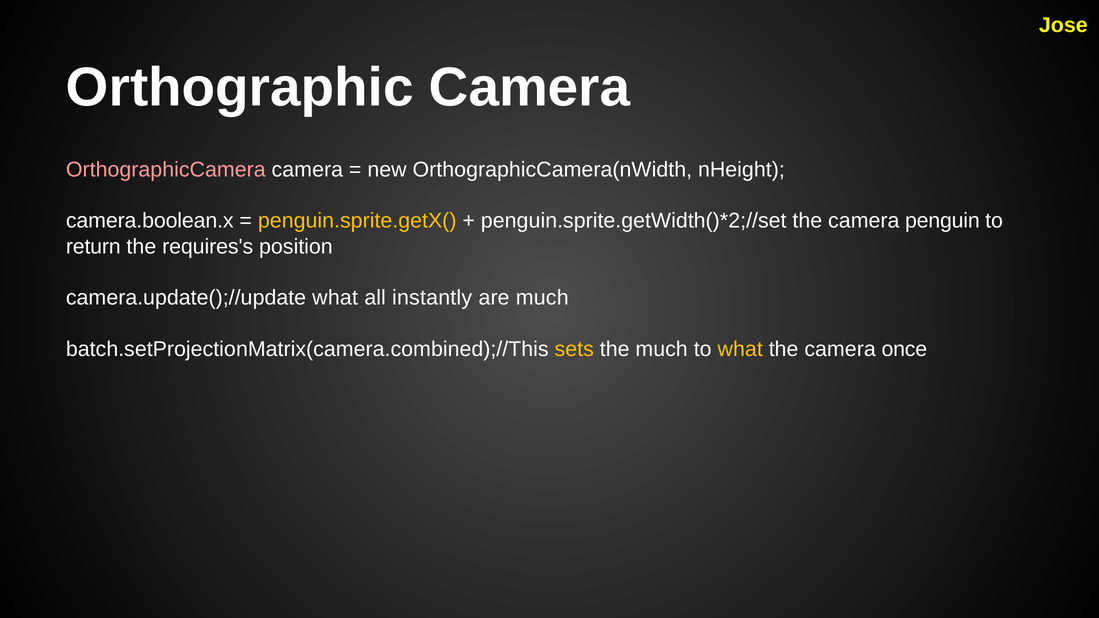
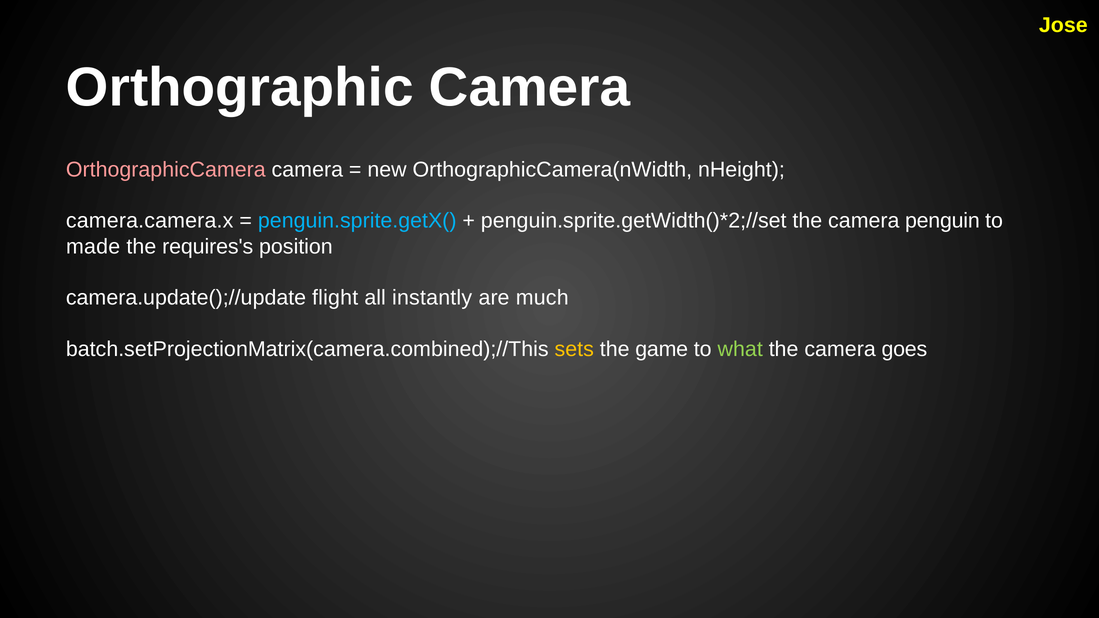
camera.boolean.x: camera.boolean.x -> camera.camera.x
penguin.sprite.getX( colour: yellow -> light blue
return: return -> made
camera.update();//update what: what -> flight
the much: much -> game
what at (740, 349) colour: yellow -> light green
once: once -> goes
